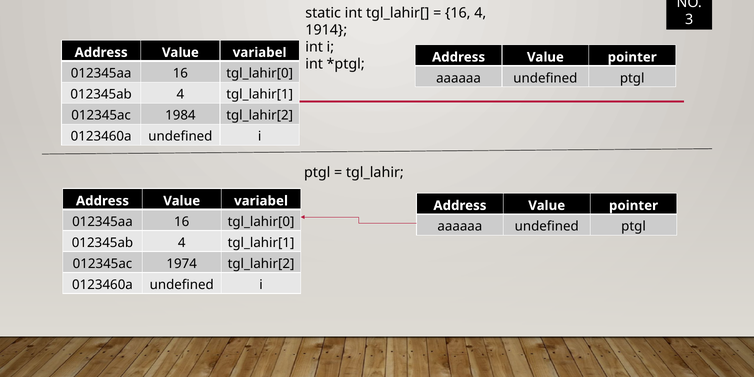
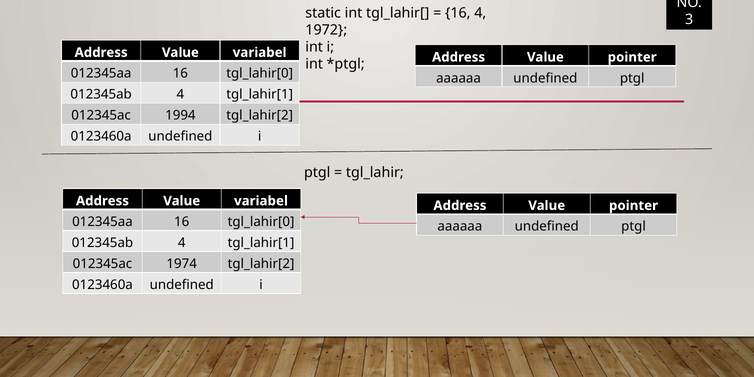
1914: 1914 -> 1972
1984: 1984 -> 1994
